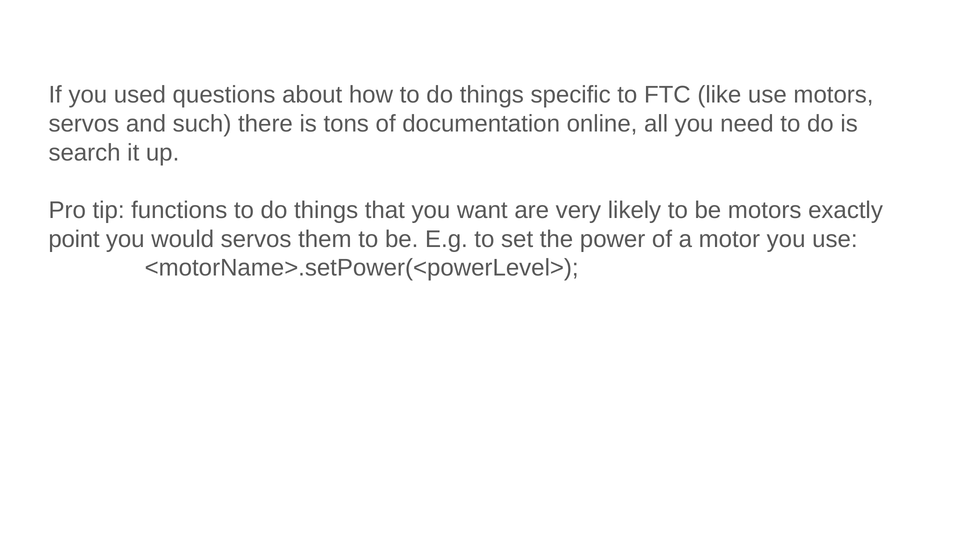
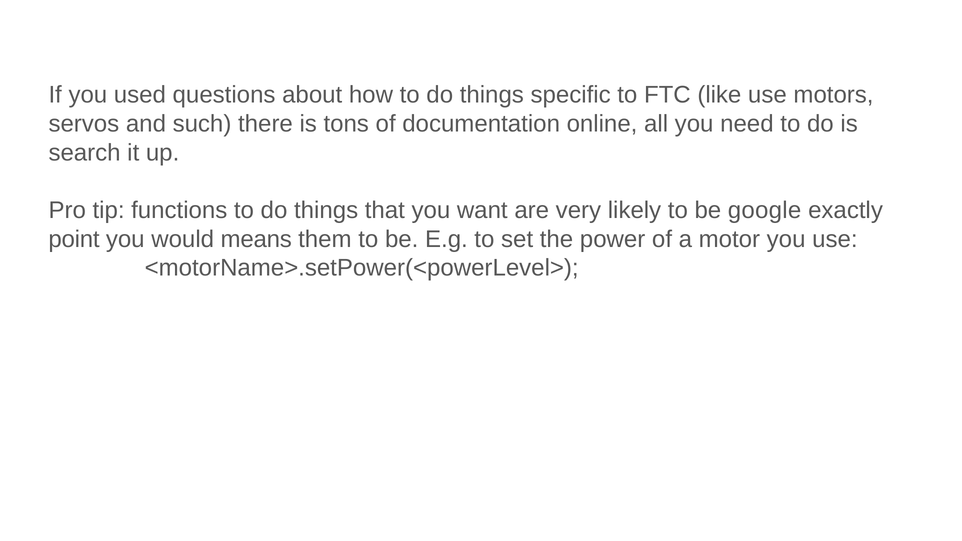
be motors: motors -> google
would servos: servos -> means
